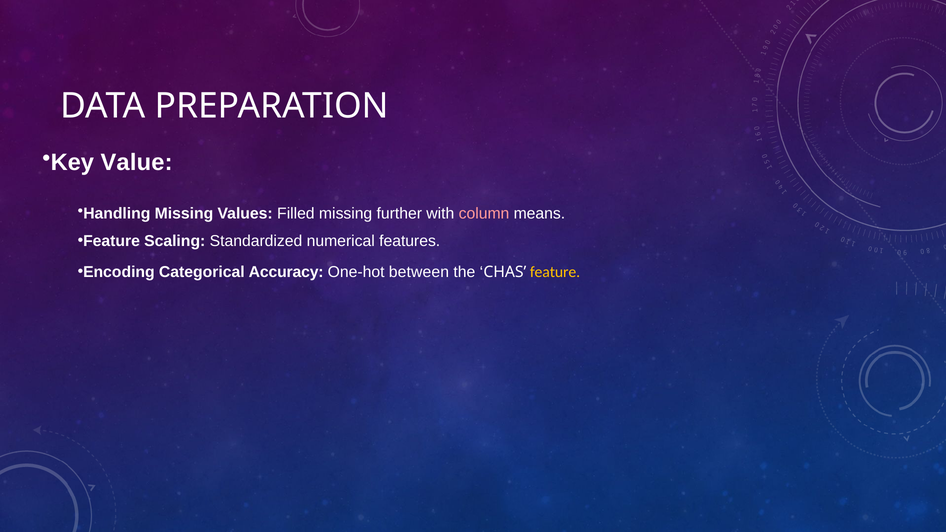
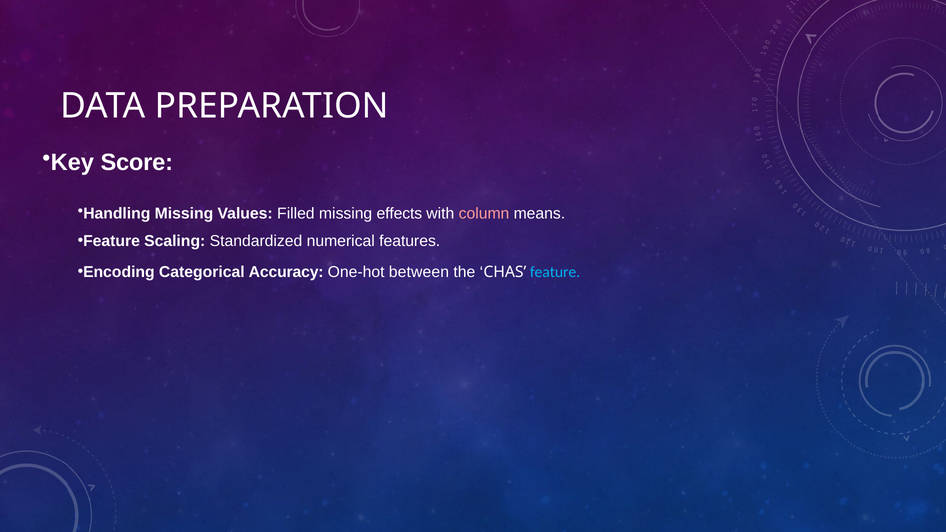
Value: Value -> Score
further: further -> effects
feature at (555, 272) colour: yellow -> light blue
